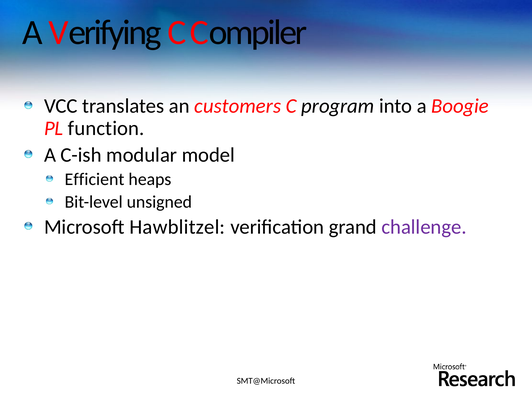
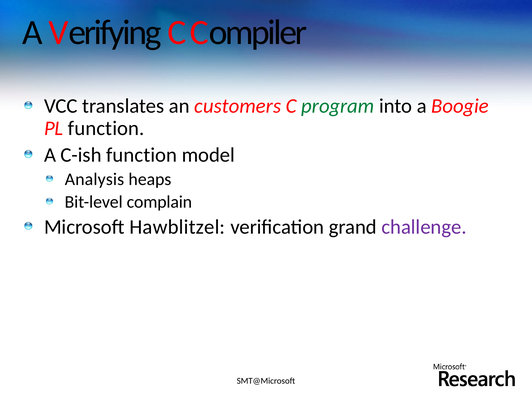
program colour: black -> green
C-ish modular: modular -> function
Efficient: Efficient -> Analysis
unsigned: unsigned -> complain
